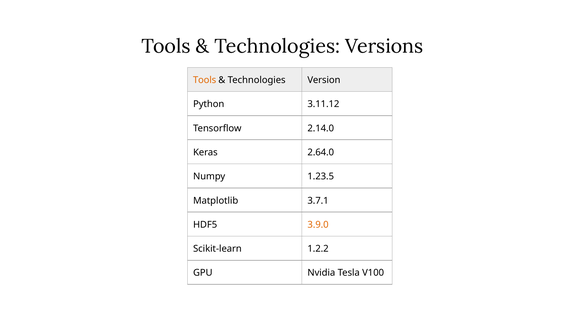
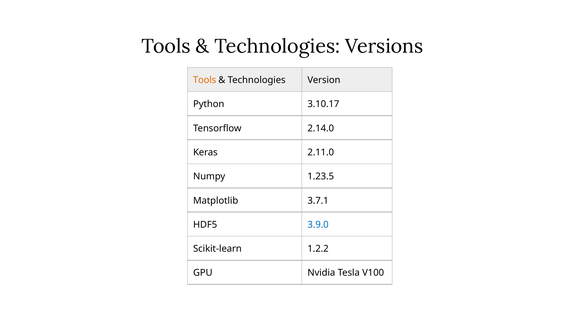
3.11.12: 3.11.12 -> 3.10.17
2.64.0: 2.64.0 -> 2.11.0
3.9.0 colour: orange -> blue
